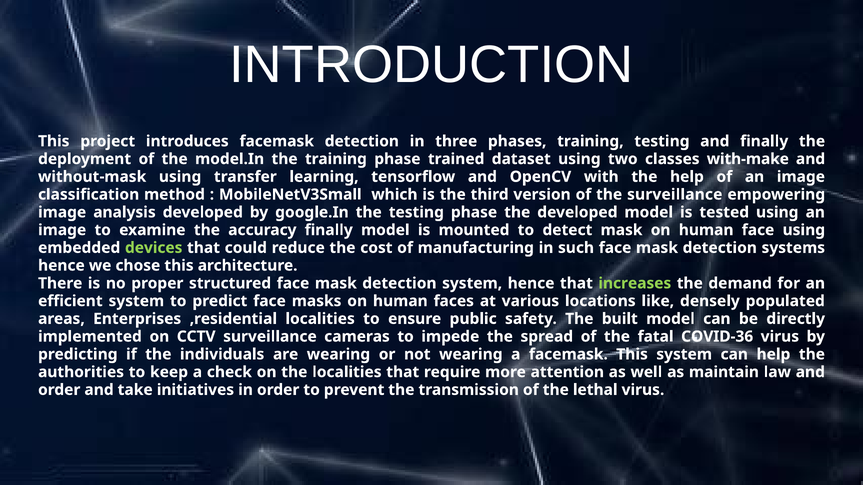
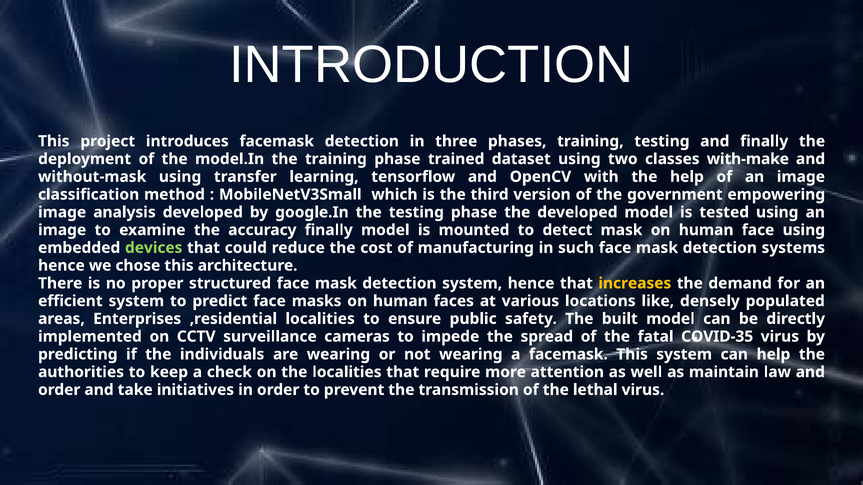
the surveillance: surveillance -> government
increases colour: light green -> yellow
COVID-36: COVID-36 -> COVID-35
